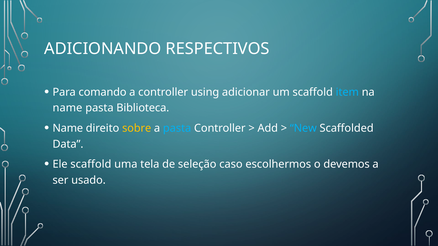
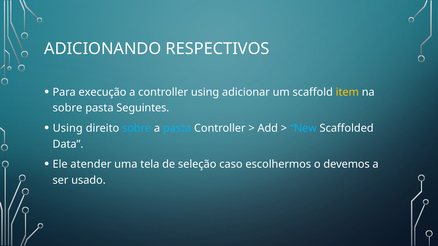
comando: comando -> execução
item colour: light blue -> yellow
name at (67, 108): name -> sobre
Biblioteca: Biblioteca -> Seguintes
Name at (68, 129): Name -> Using
sobre at (137, 129) colour: yellow -> light blue
Ele scaffold: scaffold -> atender
